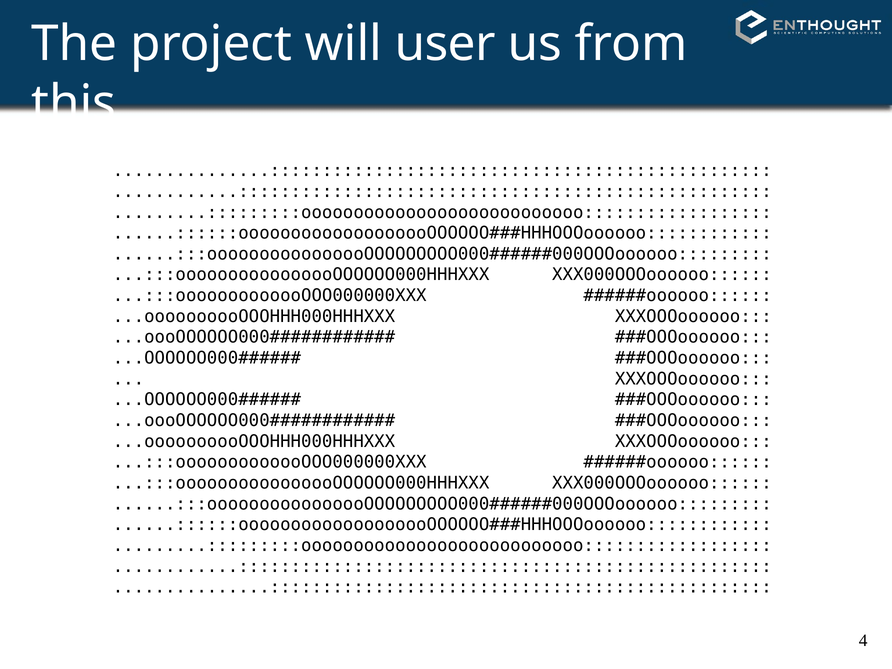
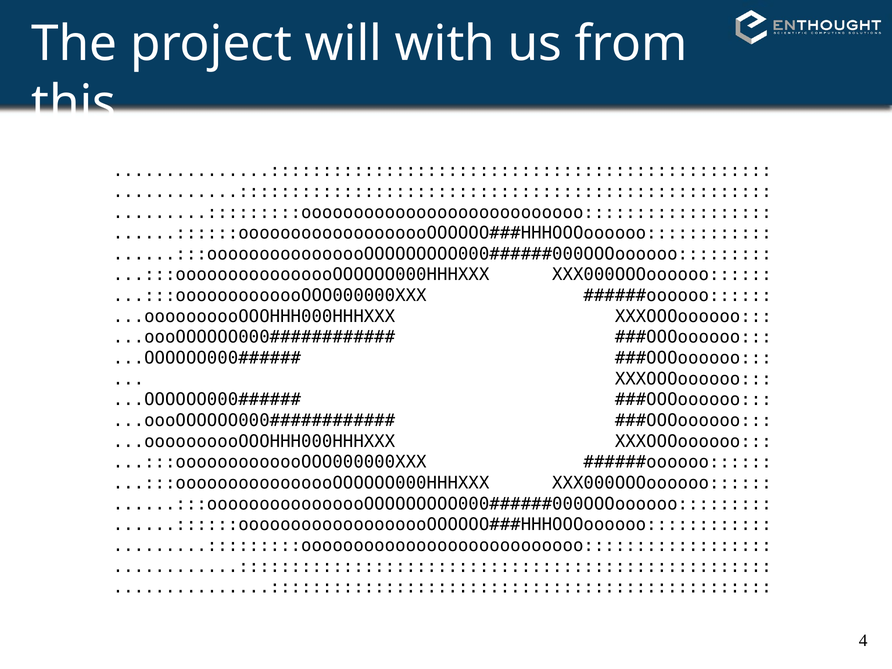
user: user -> with
